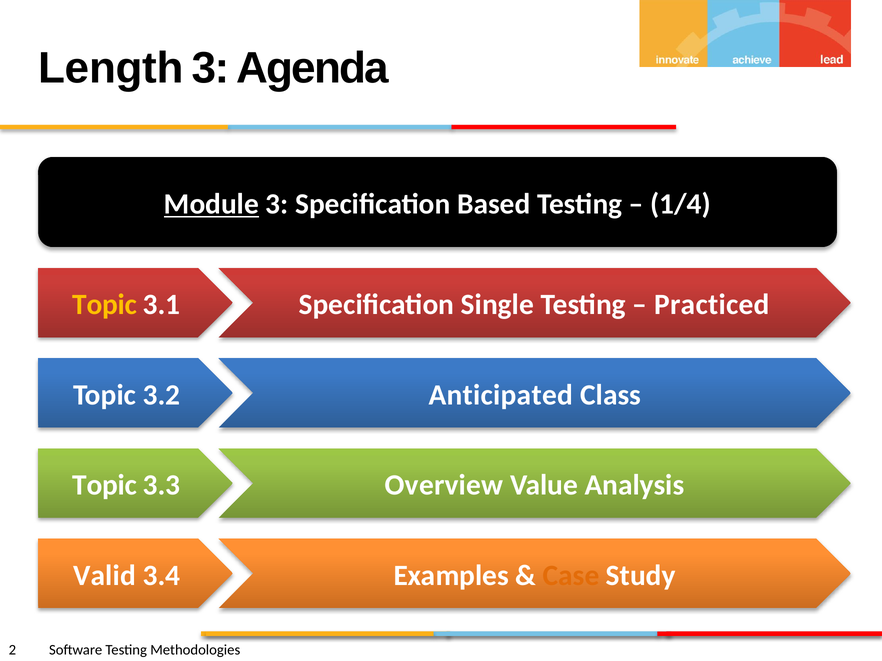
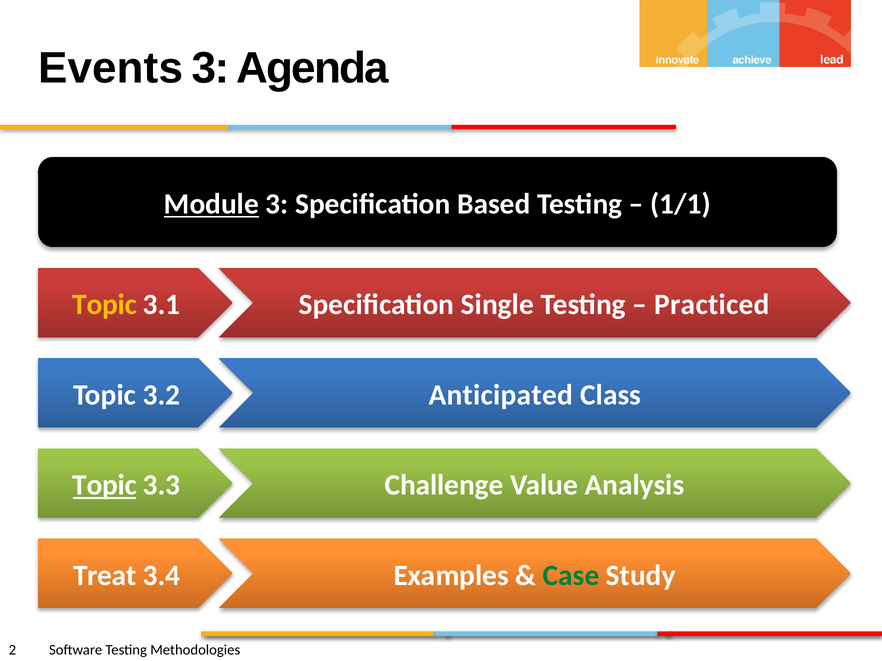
Length: Length -> Events
1/4: 1/4 -> 1/1
Topic at (105, 486) underline: none -> present
Overview: Overview -> Challenge
Valid: Valid -> Treat
Case colour: orange -> green
